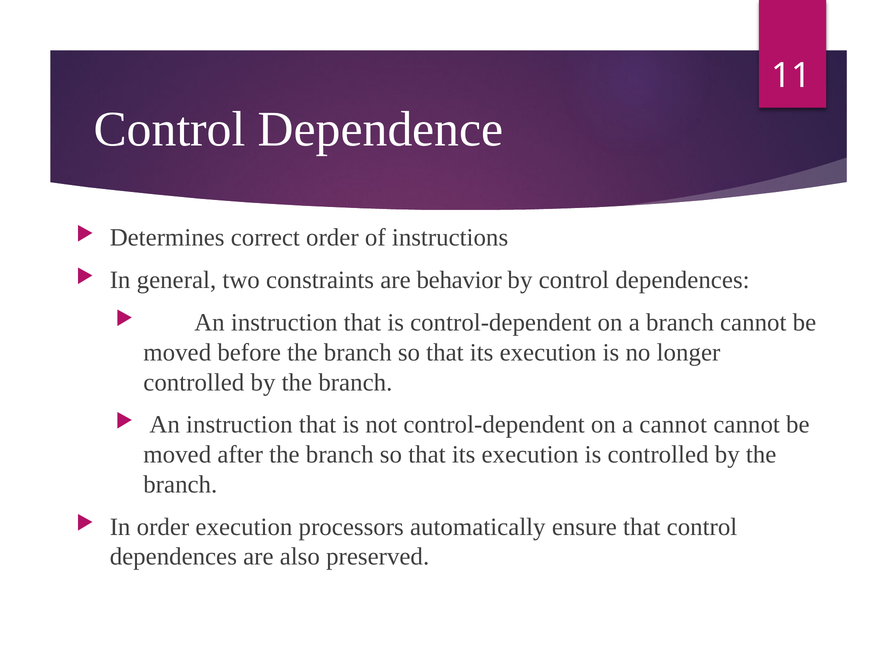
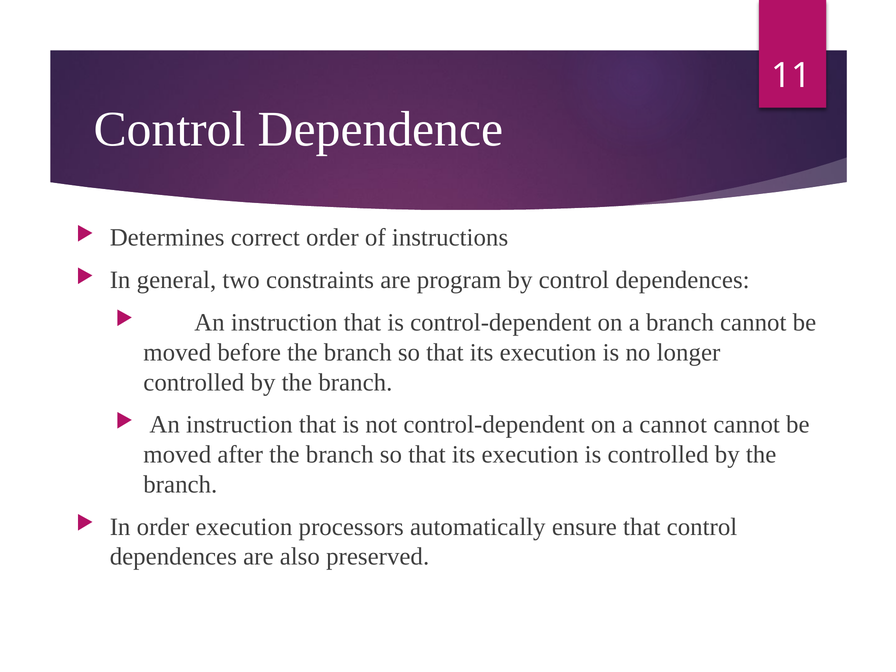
behavior: behavior -> program
